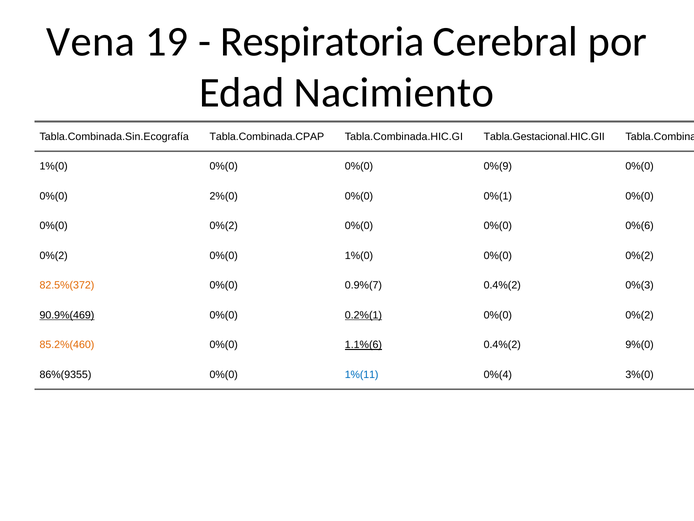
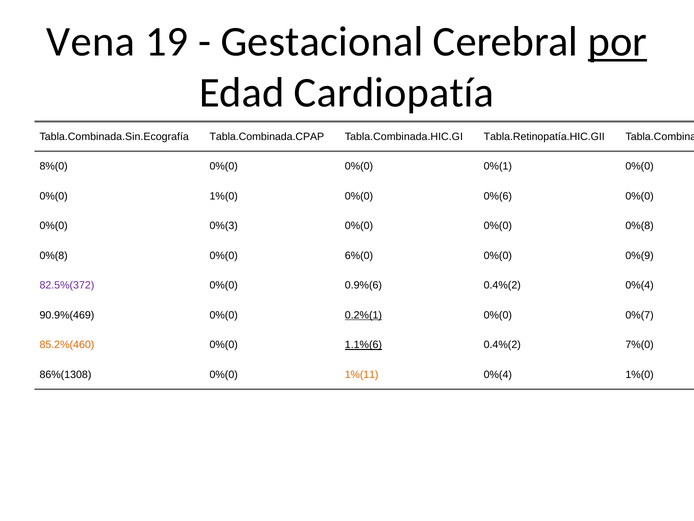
Respiratoria: Respiratoria -> Gestacional
por underline: none -> present
Nacimiento: Nacimiento -> Cardiopatía
Tabla.Gestacional.HIC.GII: Tabla.Gestacional.HIC.GII -> Tabla.Retinopatía.HIC.GII
1%(0 at (54, 166): 1%(0 -> 8%(0
0%(9: 0%(9 -> 0%(1
0%(0 2%(0: 2%(0 -> 1%(0
0%(1: 0%(1 -> 0%(6
0%(2 at (224, 226): 0%(2 -> 0%(3
0%(6 at (640, 226): 0%(6 -> 0%(8
0%(2 at (54, 255): 0%(2 -> 0%(8
0%(0 1%(0: 1%(0 -> 6%(0
0%(2 at (640, 255): 0%(2 -> 0%(9
82.5%(372 colour: orange -> purple
0.9%(7: 0.9%(7 -> 0.9%(6
0.4%(2 0%(3: 0%(3 -> 0%(4
90.9%(469 underline: present -> none
0%(2 at (640, 315): 0%(2 -> 0%(7
9%(0: 9%(0 -> 7%(0
86%(9355: 86%(9355 -> 86%(1308
1%(11 colour: blue -> orange
0%(4 3%(0: 3%(0 -> 1%(0
